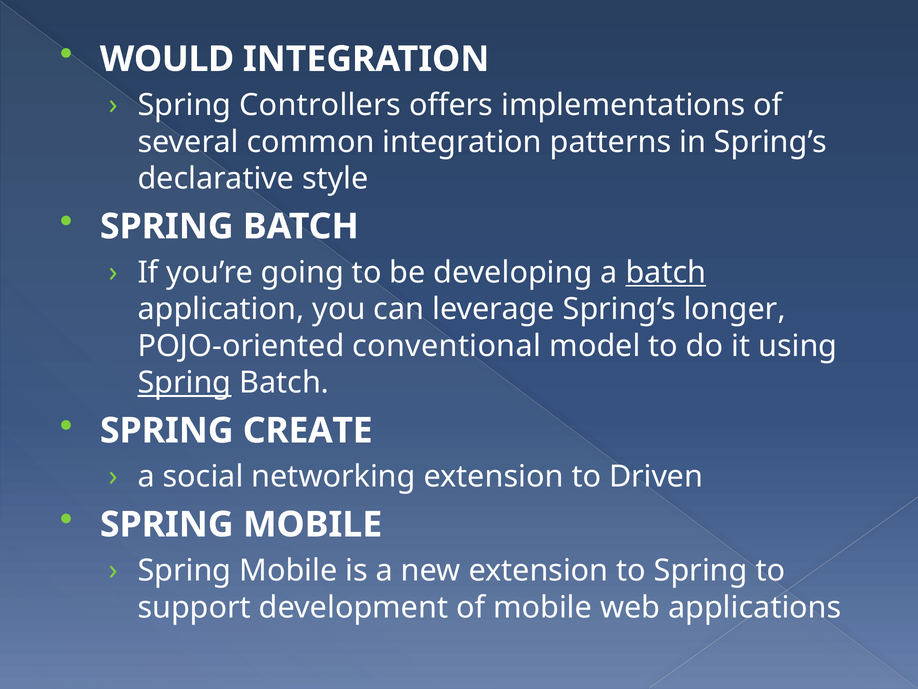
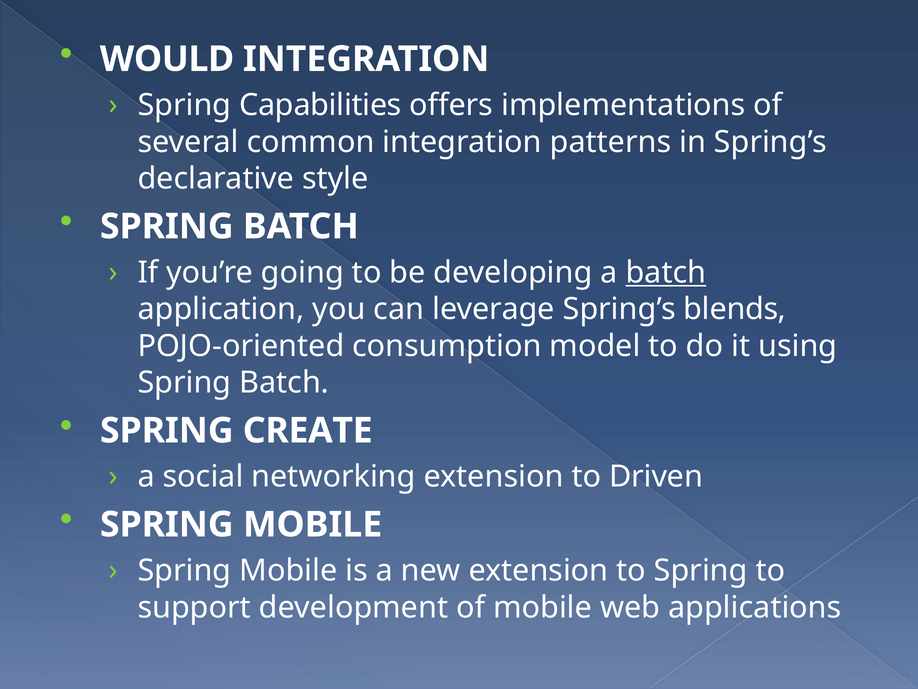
Controllers: Controllers -> Capabilities
longer: longer -> blends
conventional: conventional -> consumption
Spring at (184, 383) underline: present -> none
